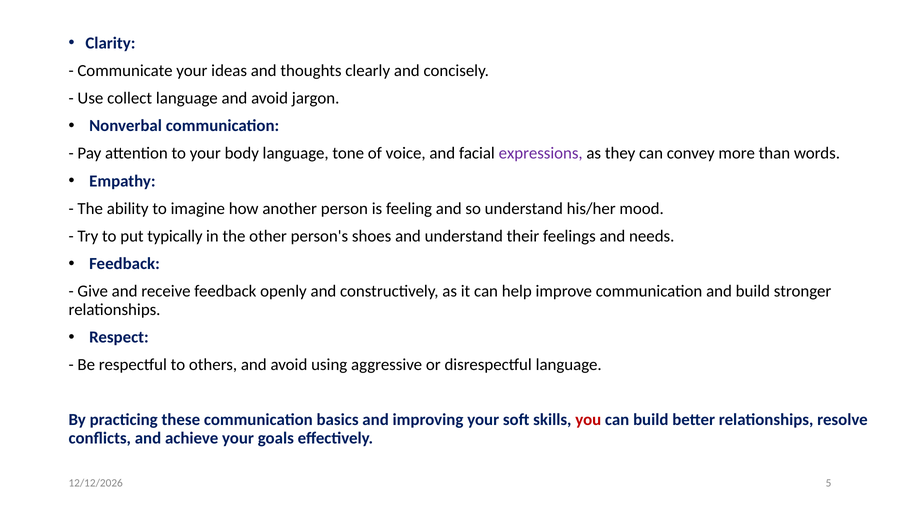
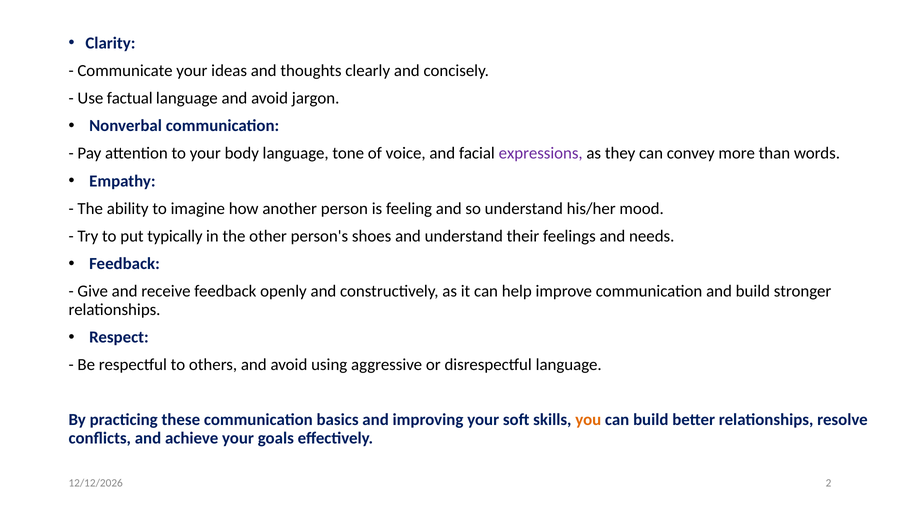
collect: collect -> factual
you colour: red -> orange
5: 5 -> 2
